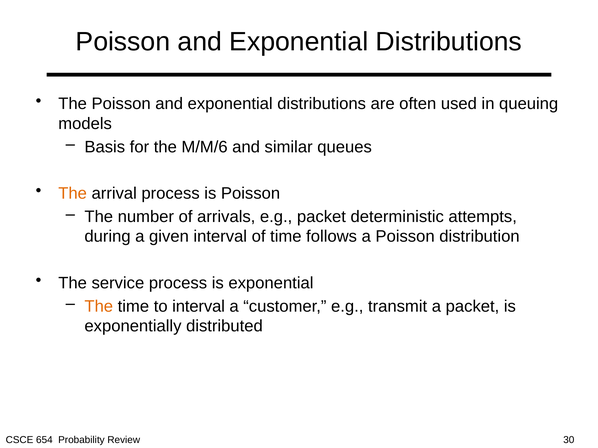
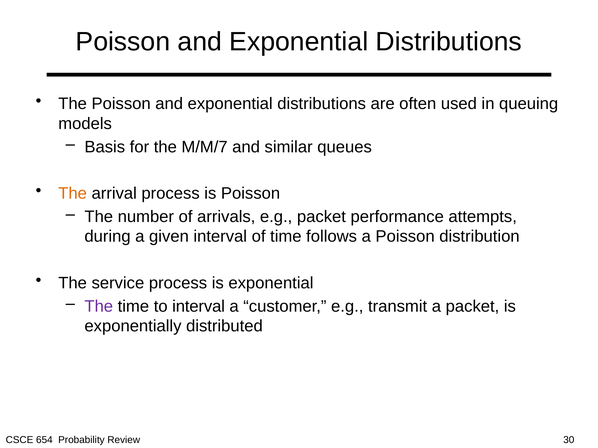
M/M/6: M/M/6 -> M/M/7
deterministic: deterministic -> performance
The at (99, 307) colour: orange -> purple
